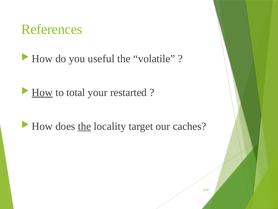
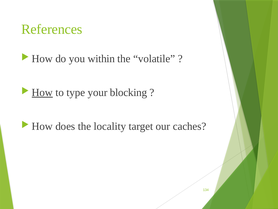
useful: useful -> within
total: total -> type
restarted: restarted -> blocking
the at (84, 126) underline: present -> none
